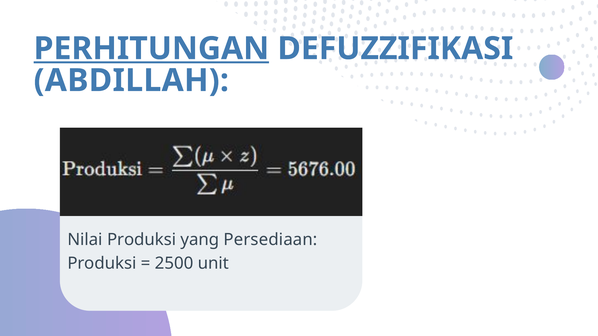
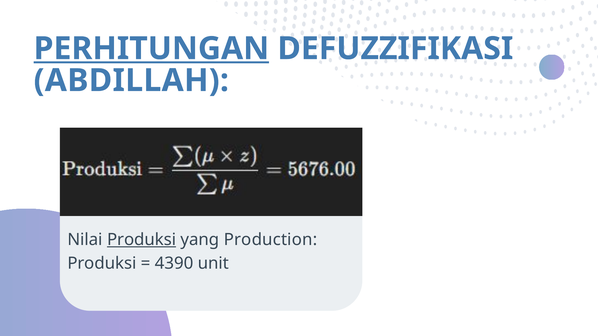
Produksi at (142, 240) underline: none -> present
Persediaan: Persediaan -> Production
2500: 2500 -> 4390
